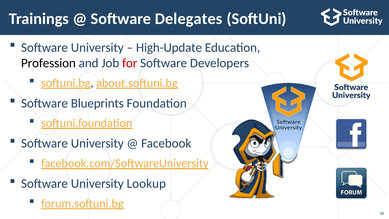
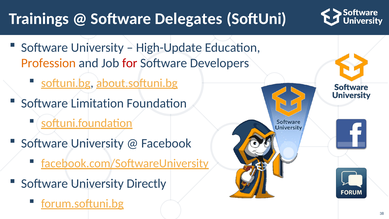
Profession colour: black -> orange
Blueprints: Blueprints -> Limitation
Lookup: Lookup -> Directly
